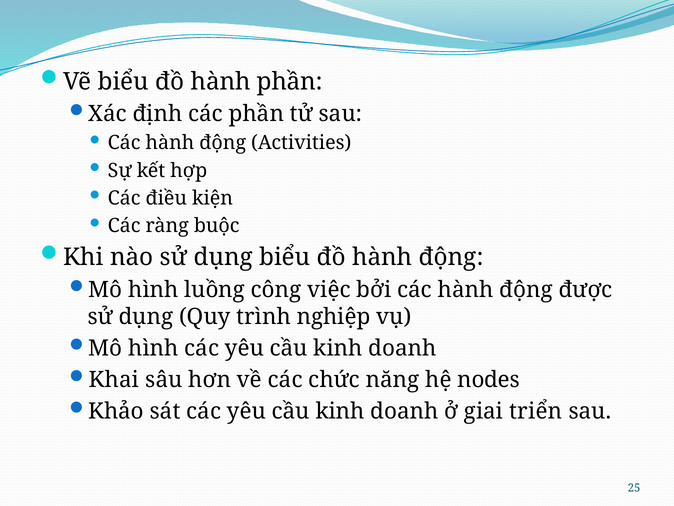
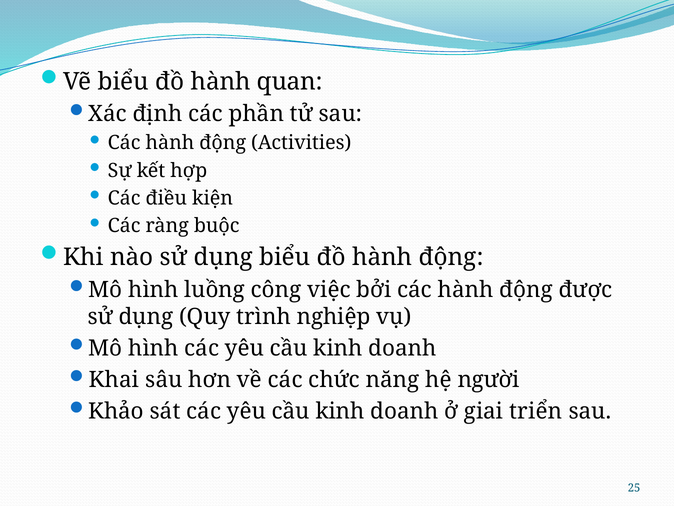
hành phần: phần -> quan
nodes: nodes -> người
